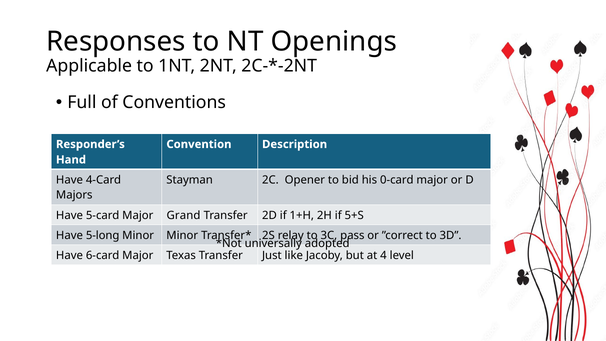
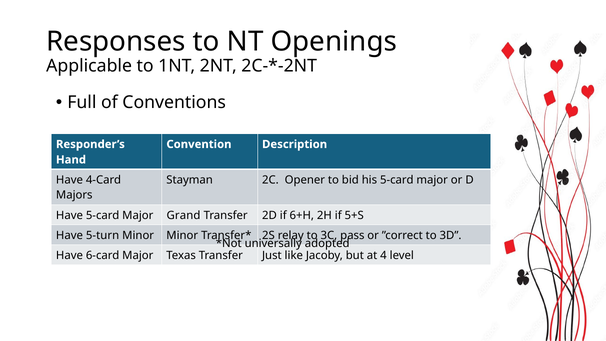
his 0-card: 0-card -> 5-card
1+H: 1+H -> 6+H
5-long: 5-long -> 5-turn
